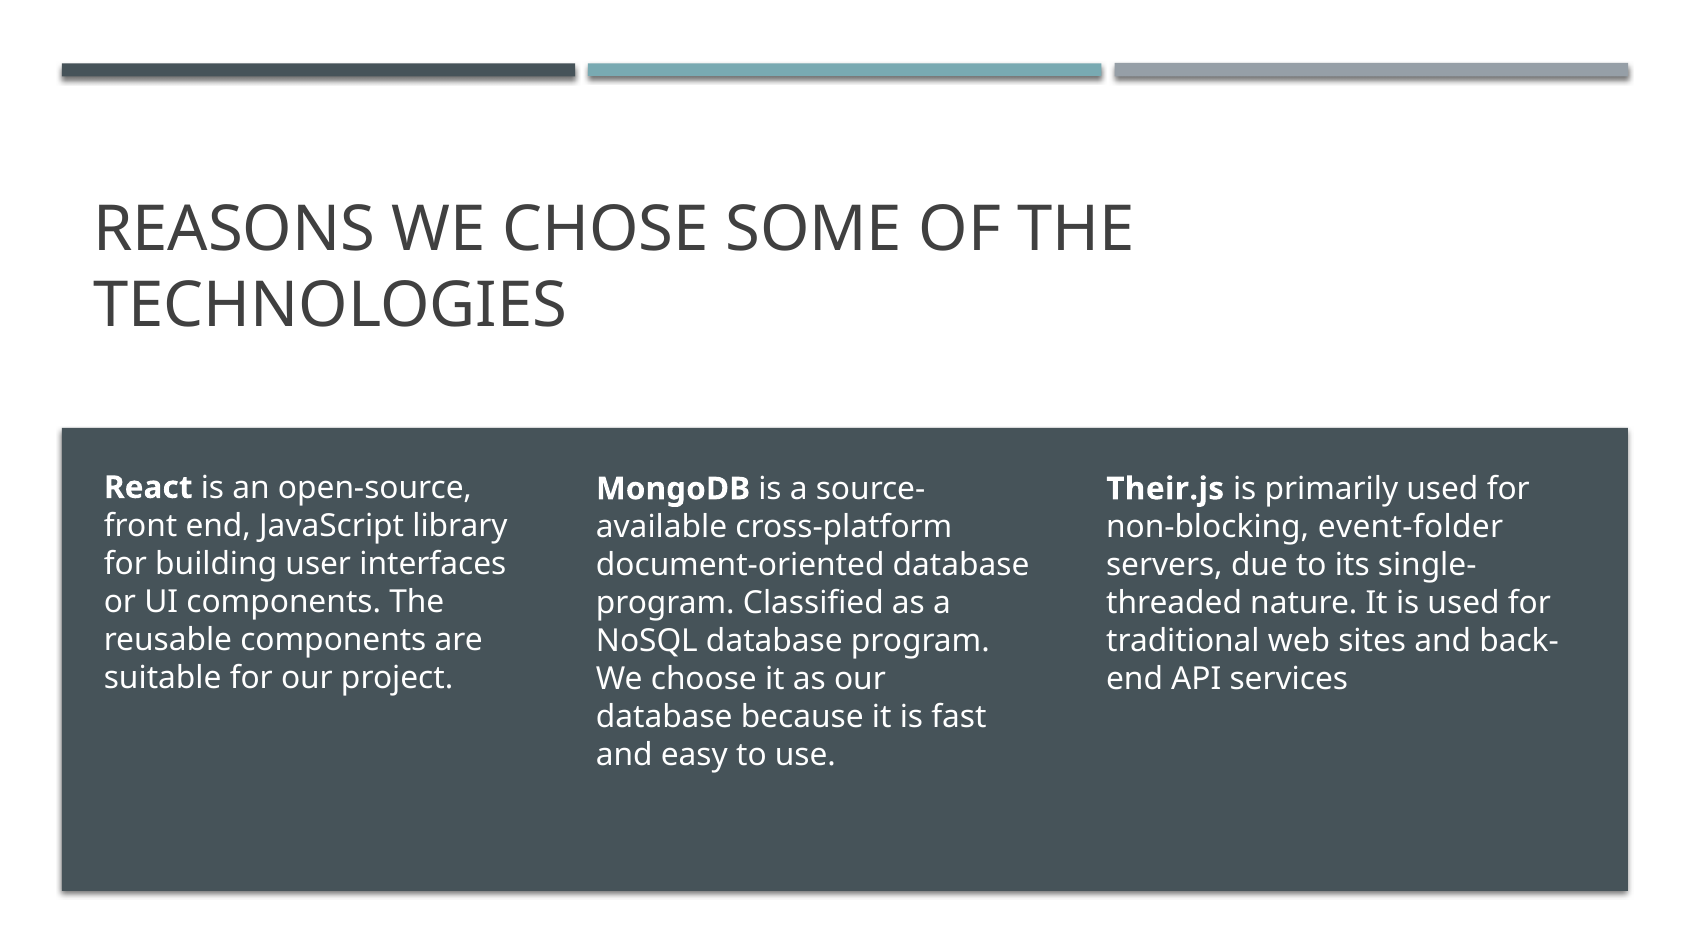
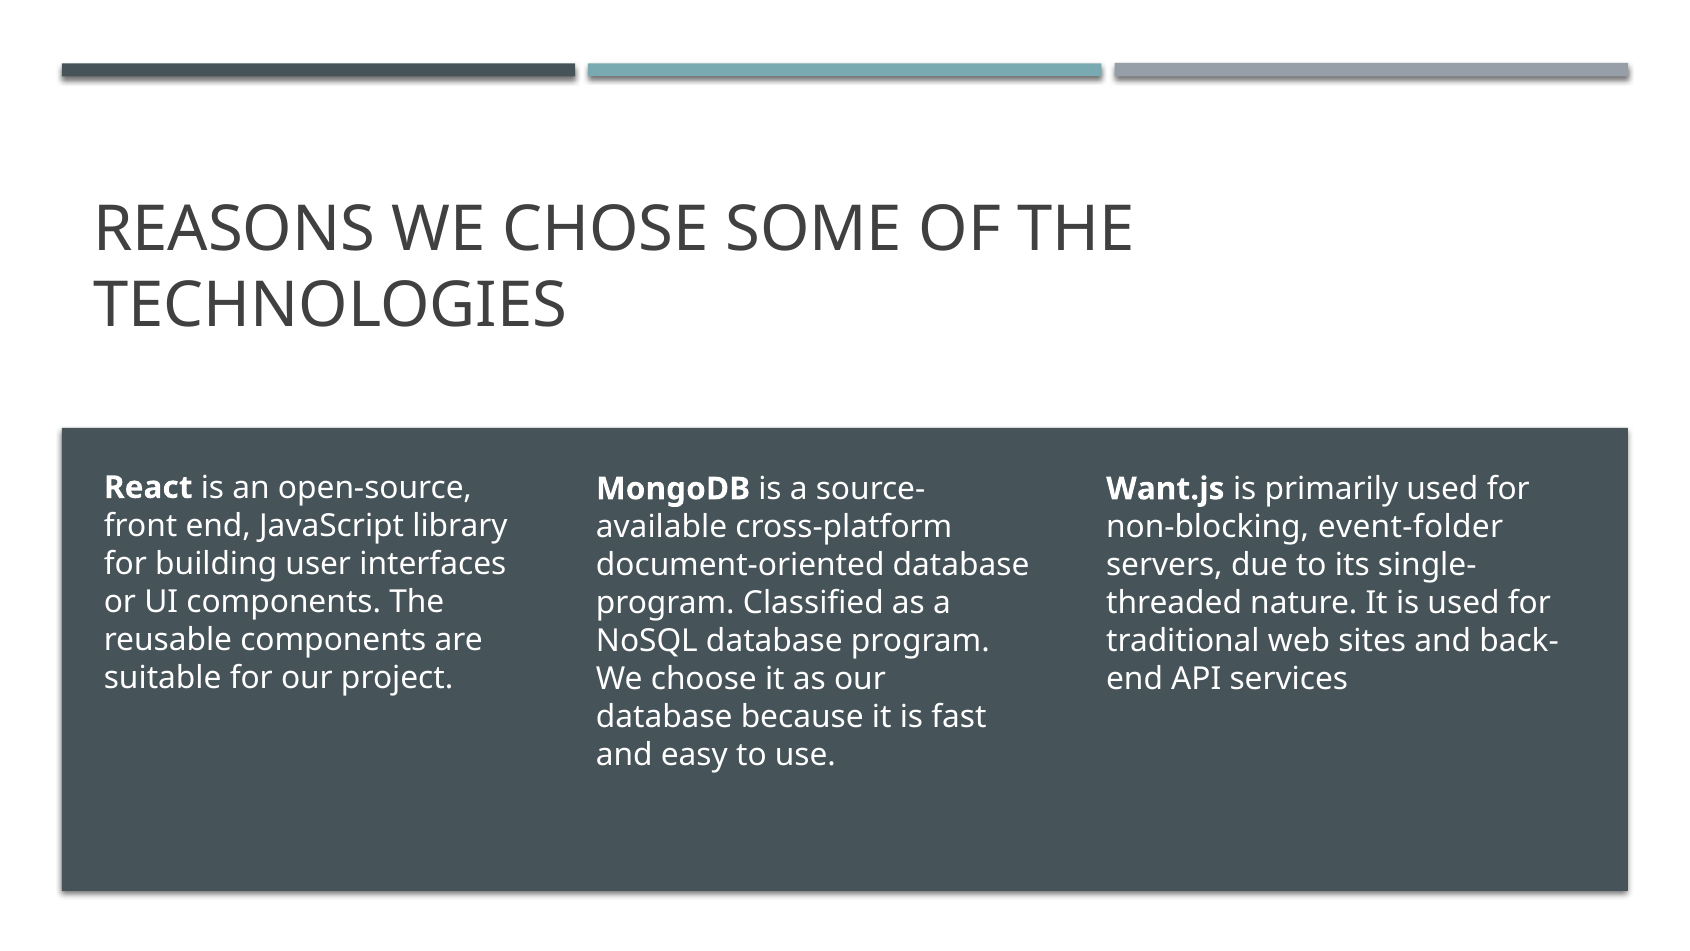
Their.js: Their.js -> Want.js
